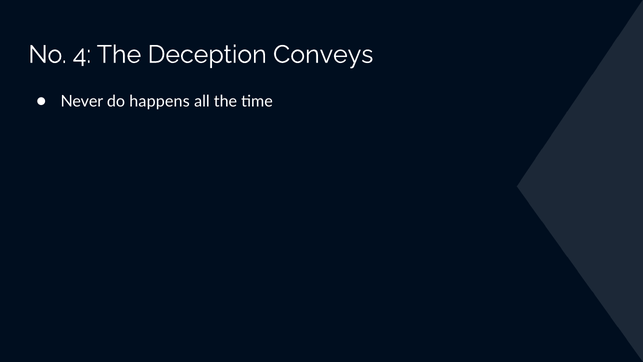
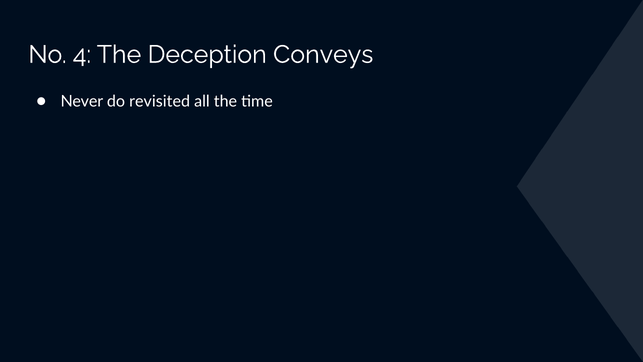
happens: happens -> revisited
